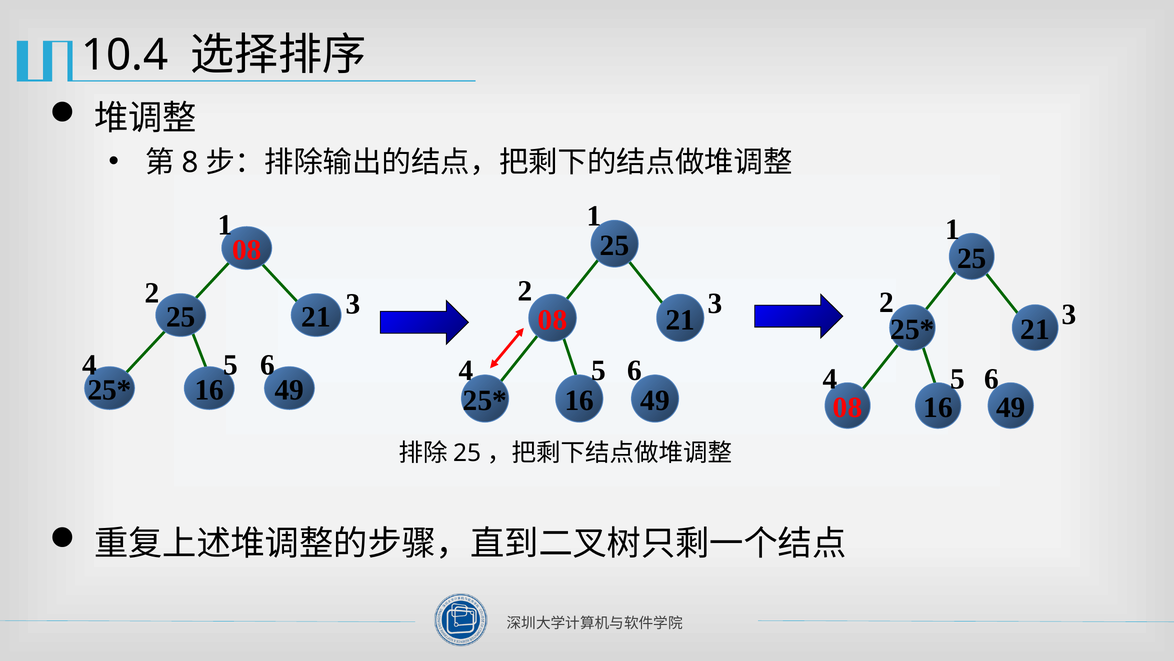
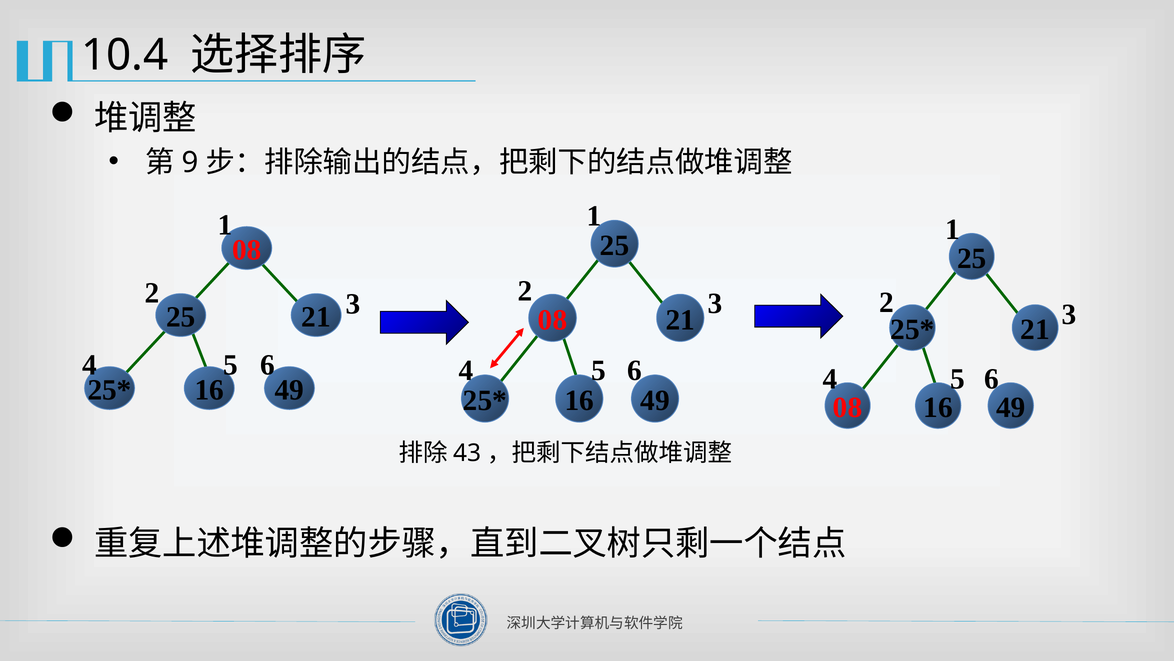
8: 8 -> 9
25 at (467, 453): 25 -> 43
